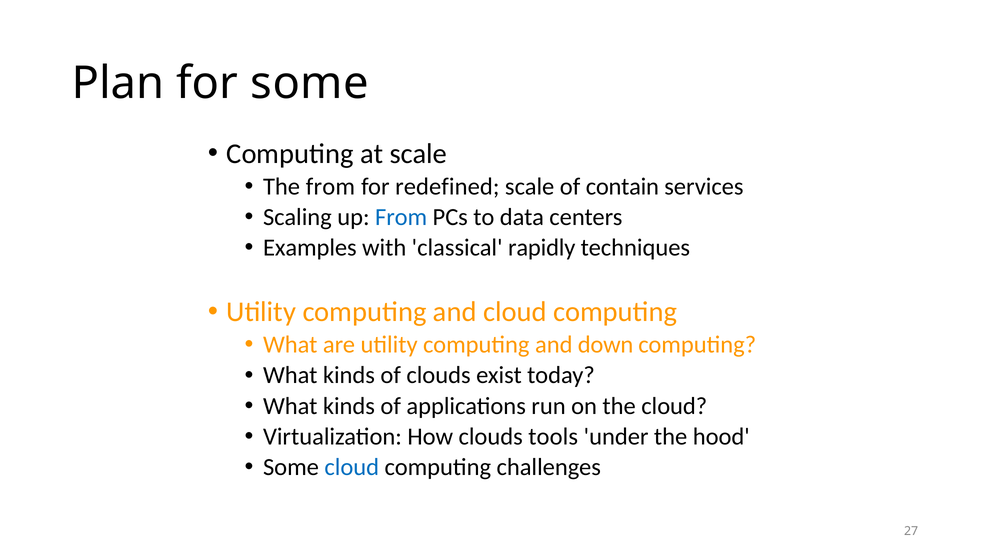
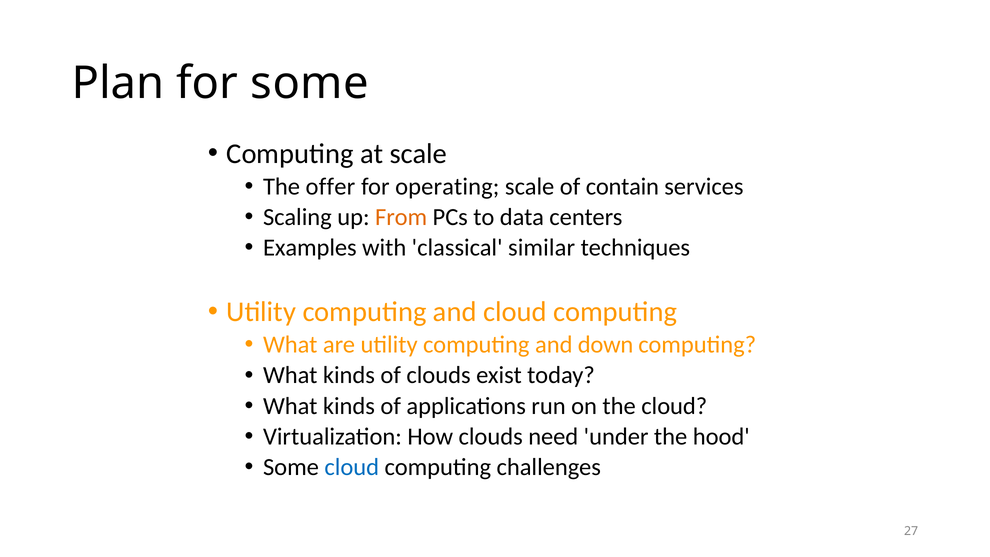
The from: from -> offer
redefined: redefined -> operating
From at (401, 217) colour: blue -> orange
rapidly: rapidly -> similar
tools: tools -> need
